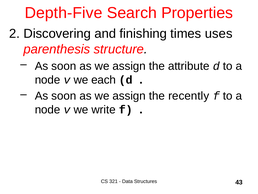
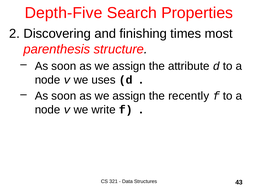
uses: uses -> most
each: each -> uses
